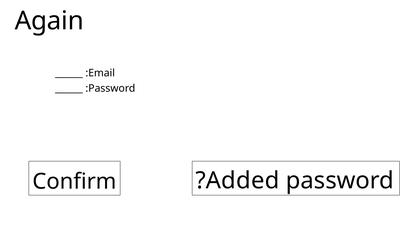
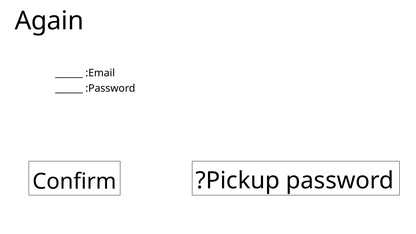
Added: Added -> Pickup
